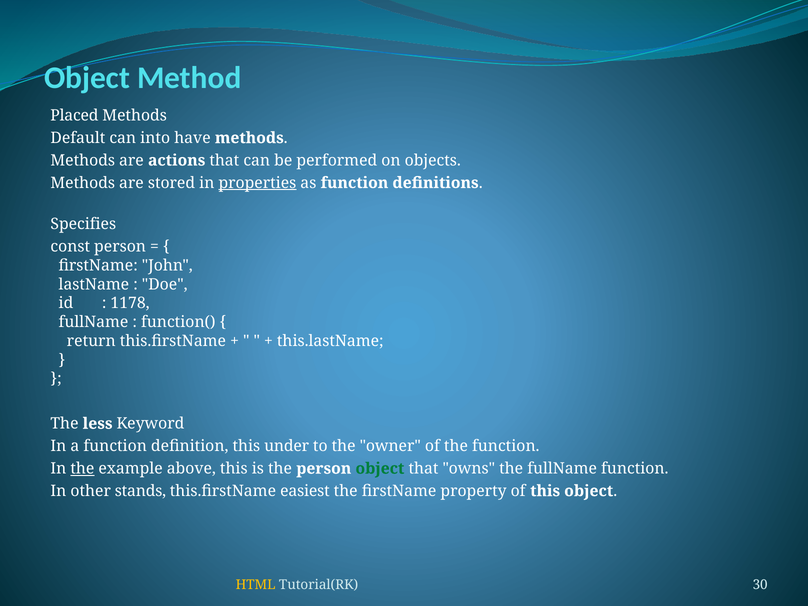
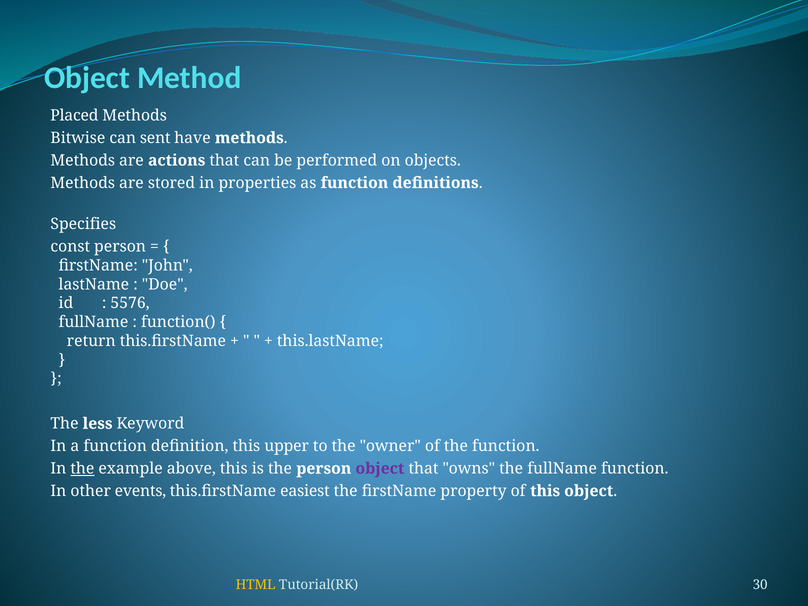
Default: Default -> Bitwise
into: into -> sent
properties underline: present -> none
1178: 1178 -> 5576
under: under -> upper
object at (380, 469) colour: green -> purple
stands: stands -> events
